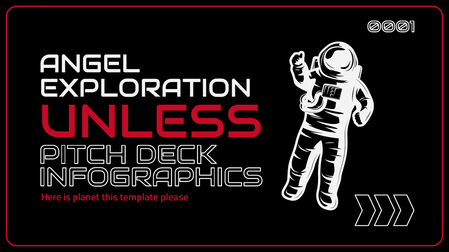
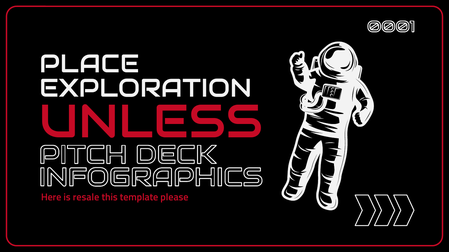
ANGEL: ANGEL -> PLACE
planet: planet -> resale
